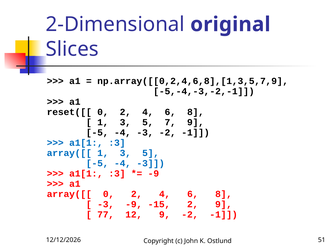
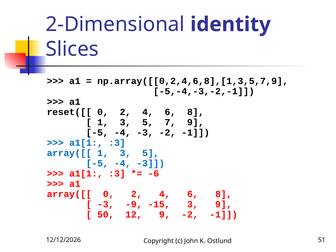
original: original -> identity
-9 at (153, 174): -9 -> -6
-15 2: 2 -> 3
77: 77 -> 50
